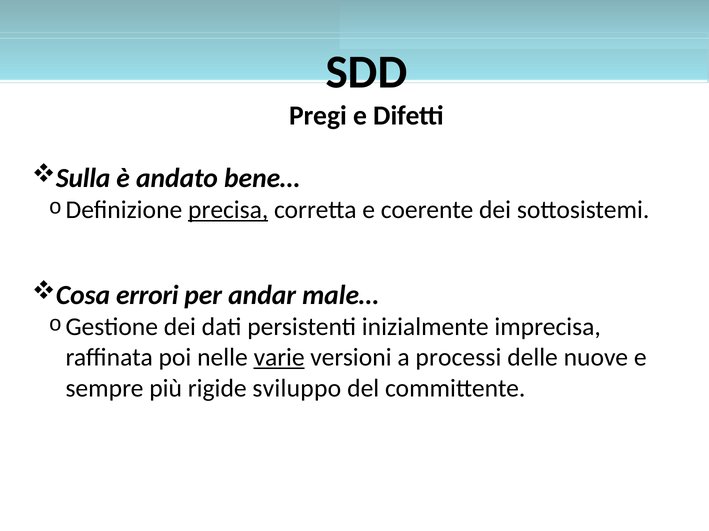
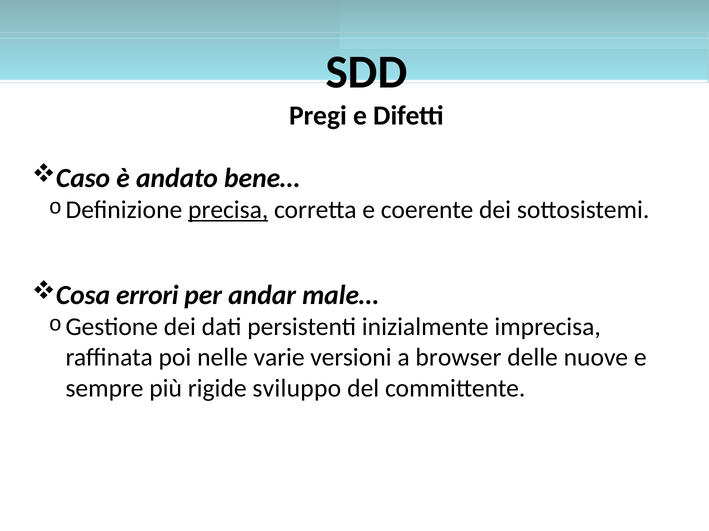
Sulla: Sulla -> Caso
varie underline: present -> none
processi: processi -> browser
